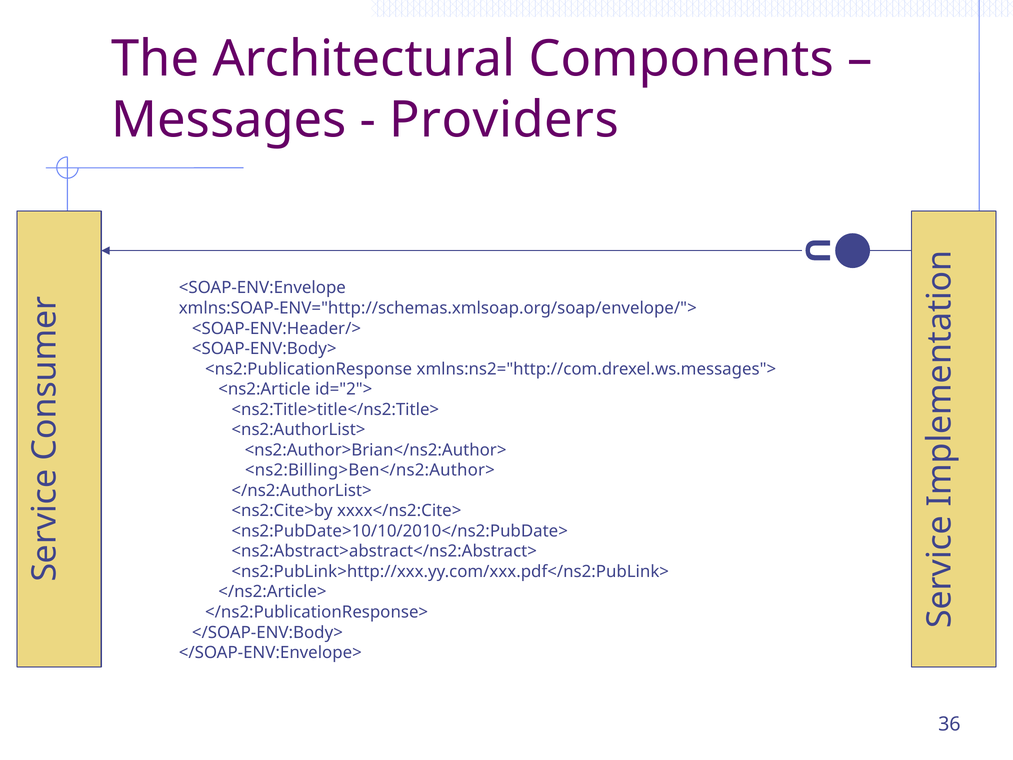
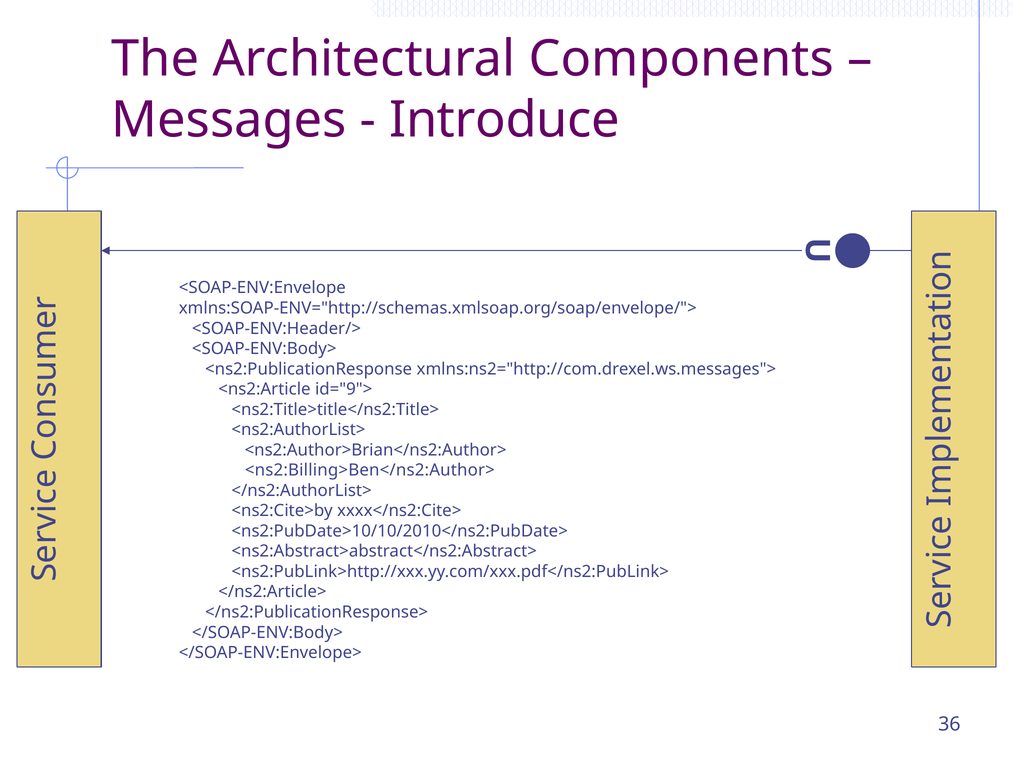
Providers: Providers -> Introduce
id="2">: id="2"> -> id="9">
